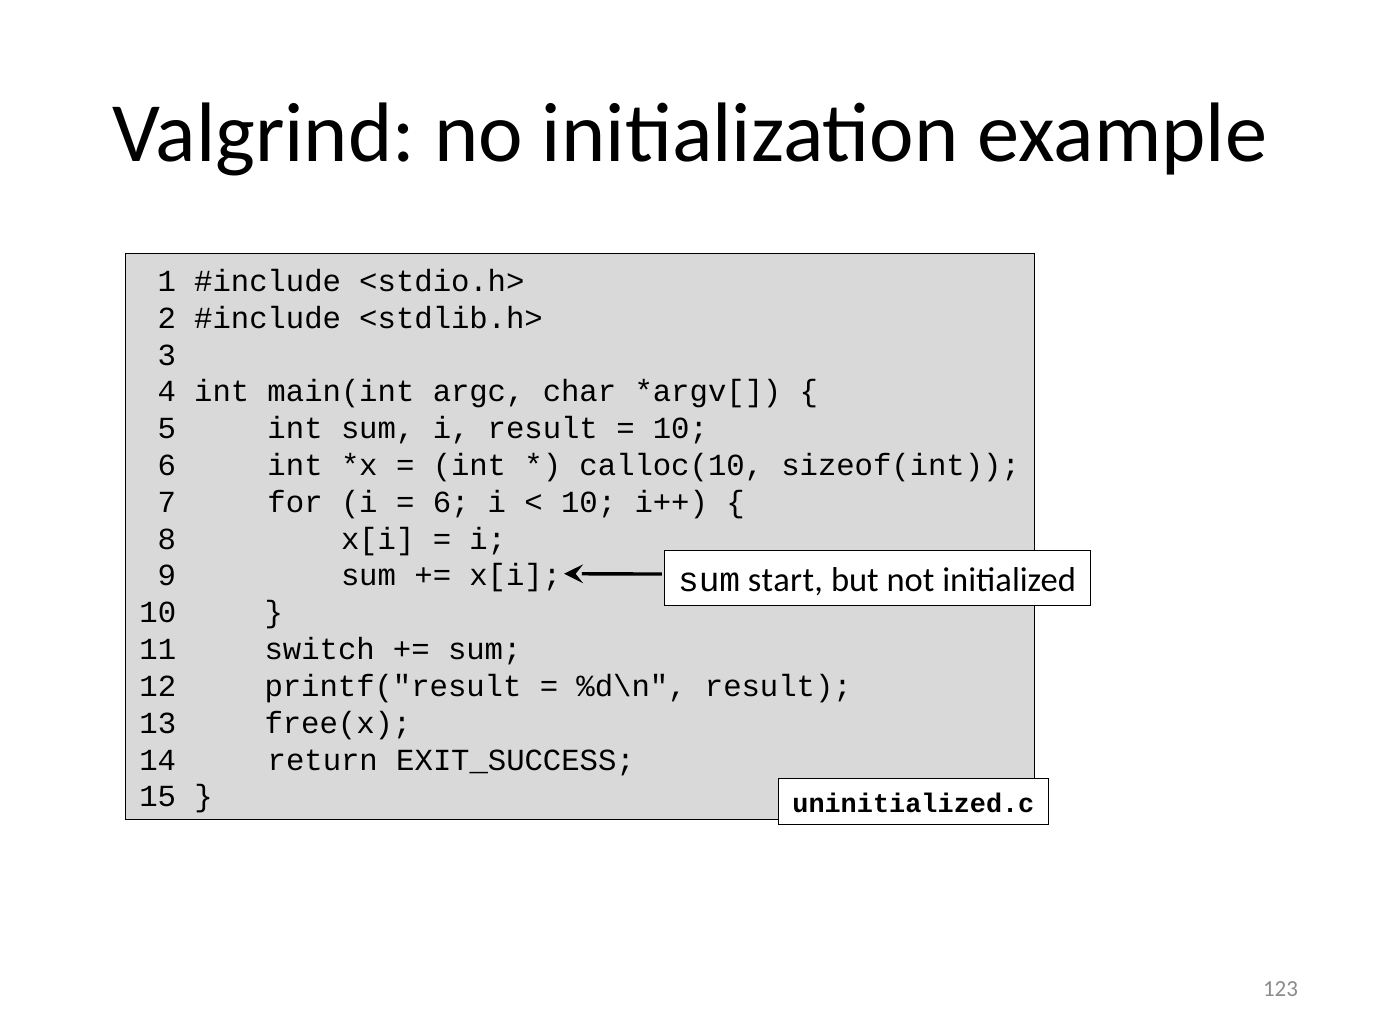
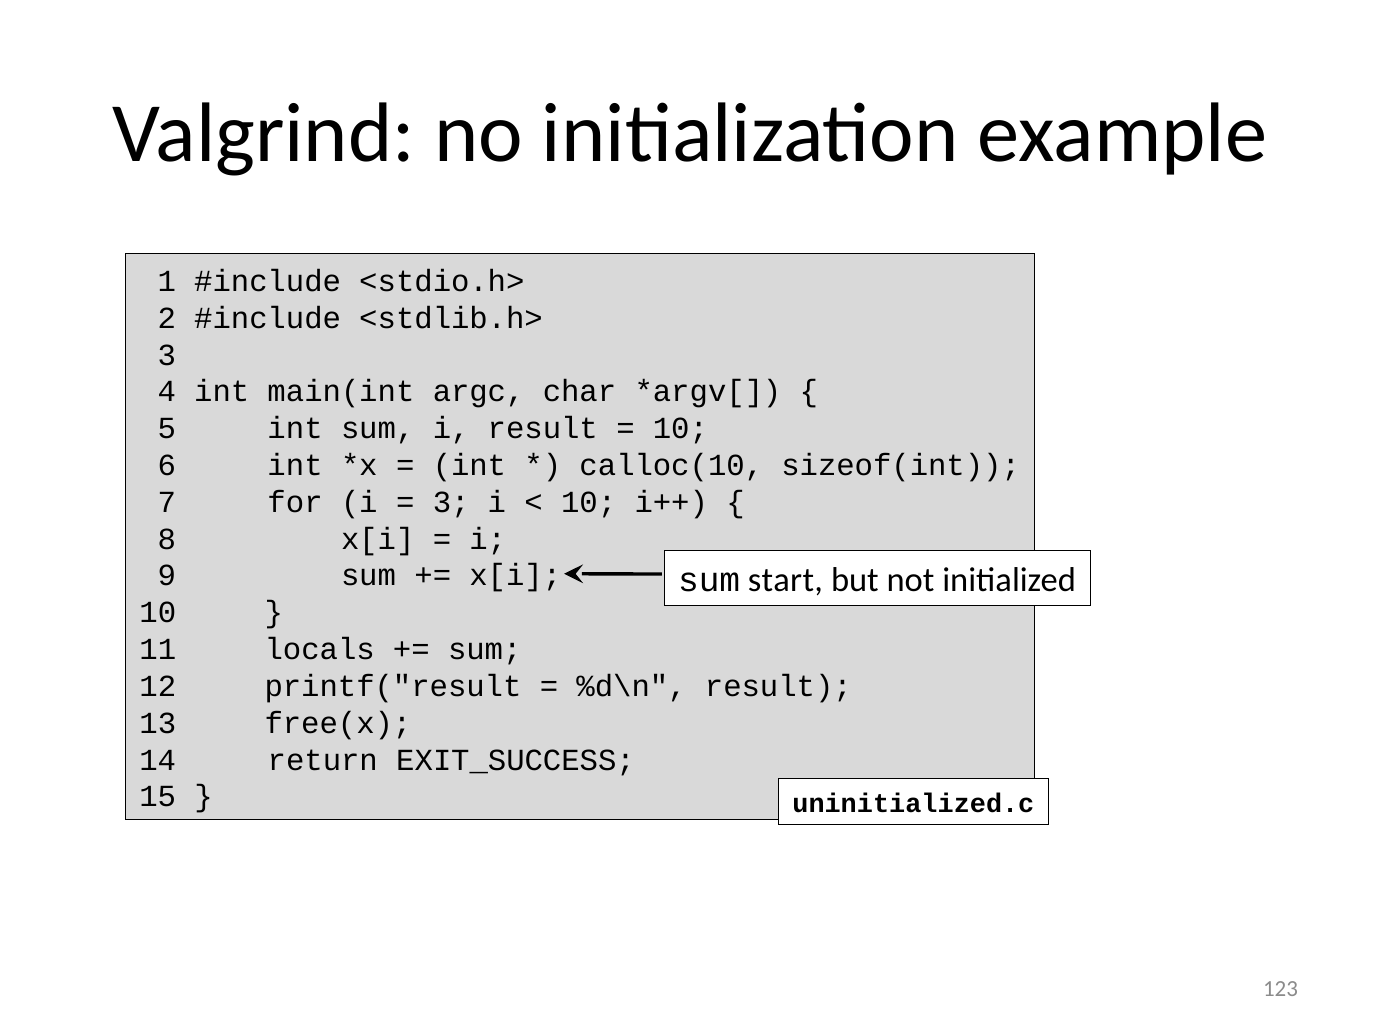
6 at (451, 502): 6 -> 3
switch: switch -> locals
